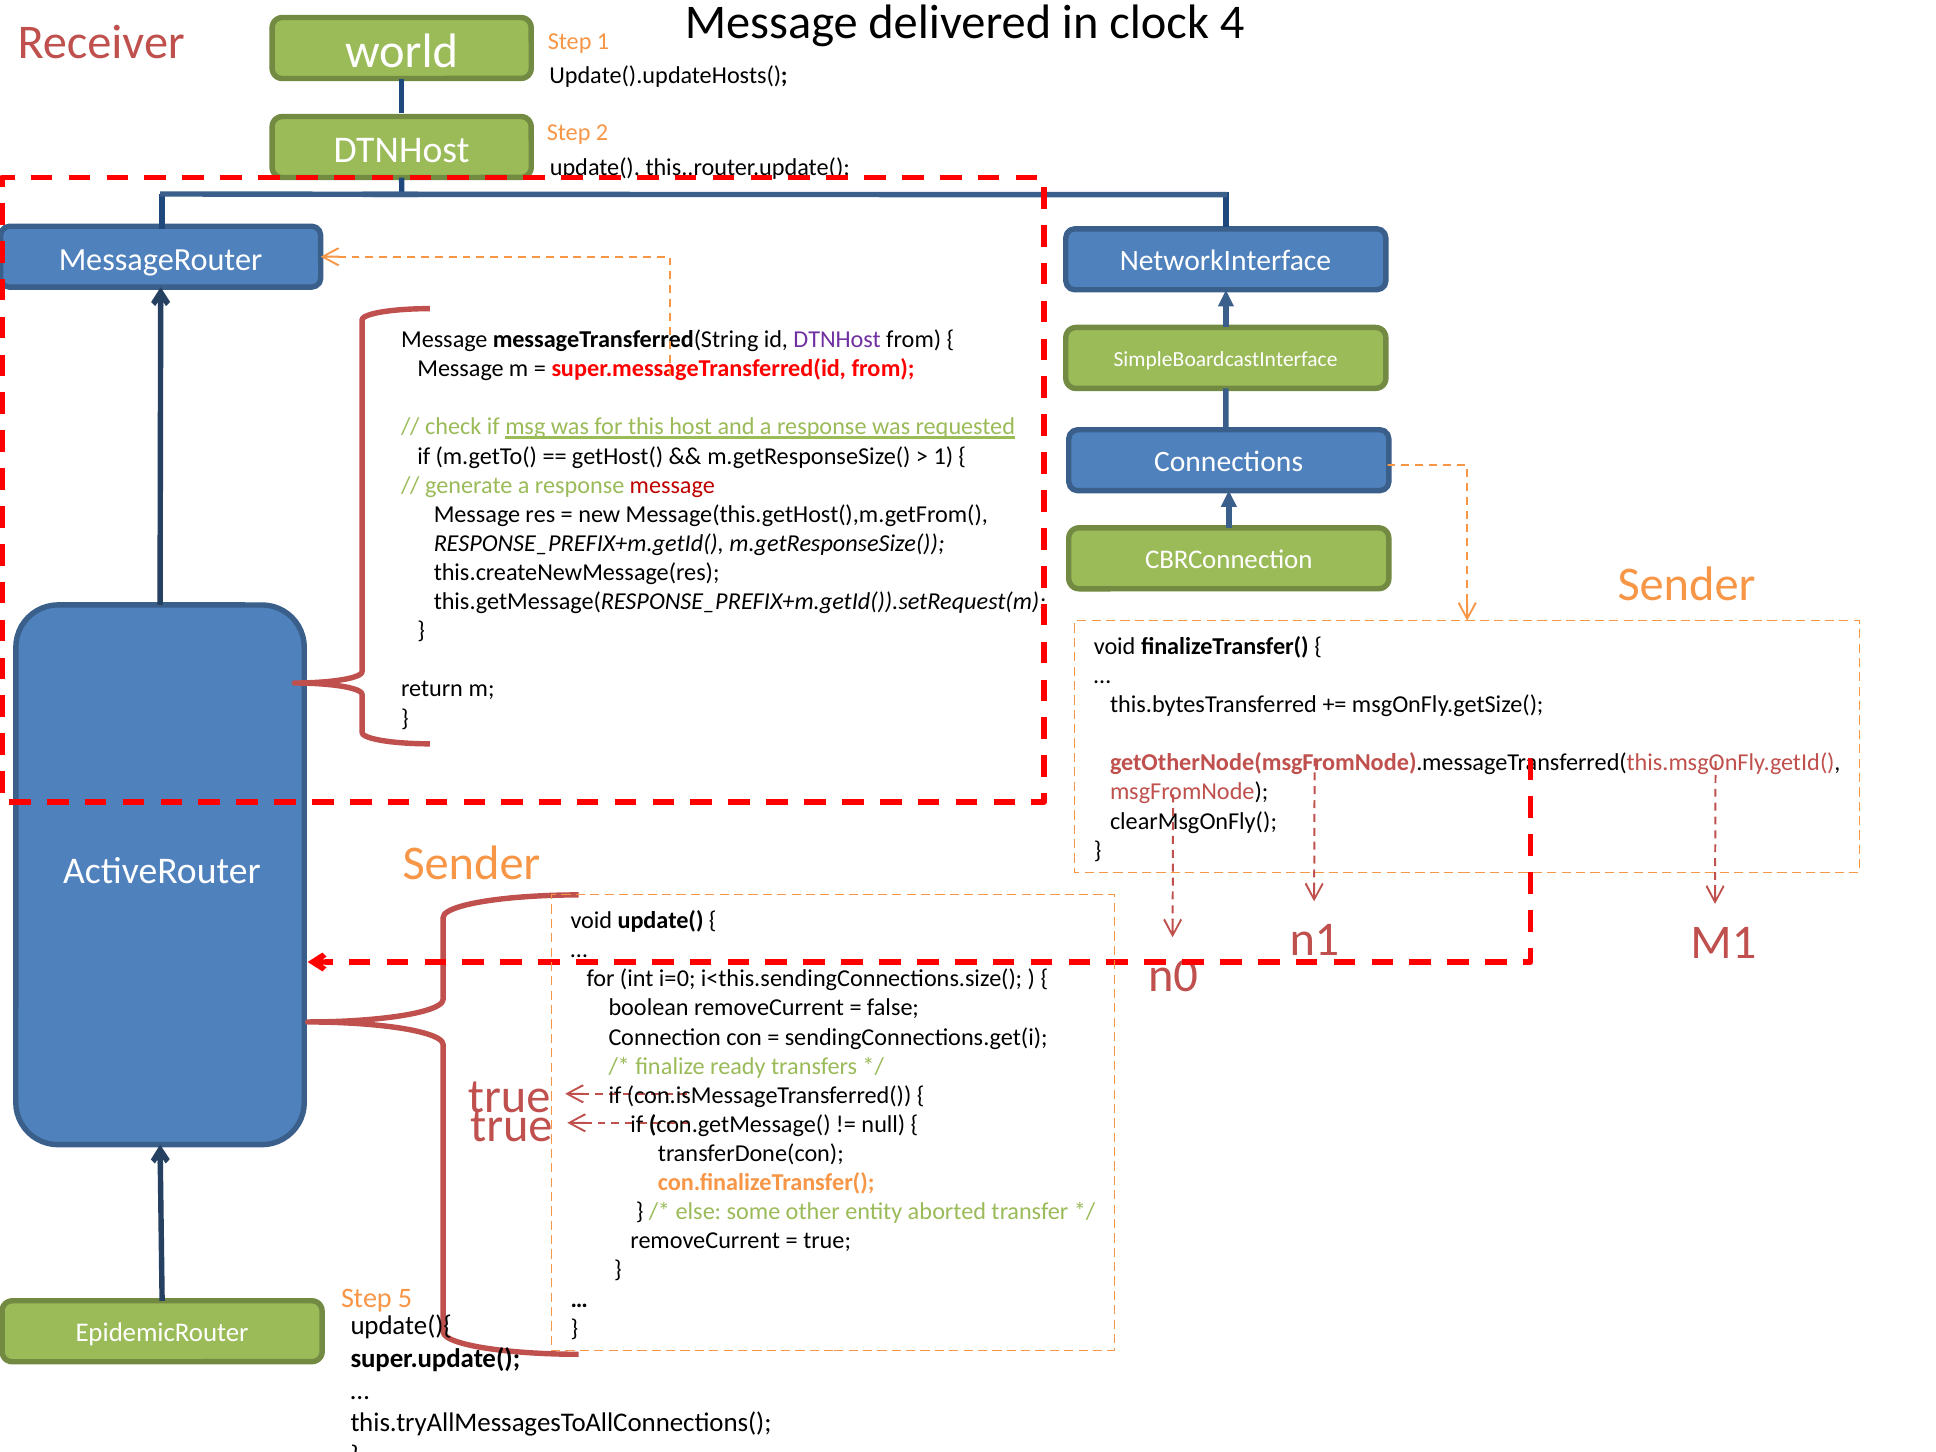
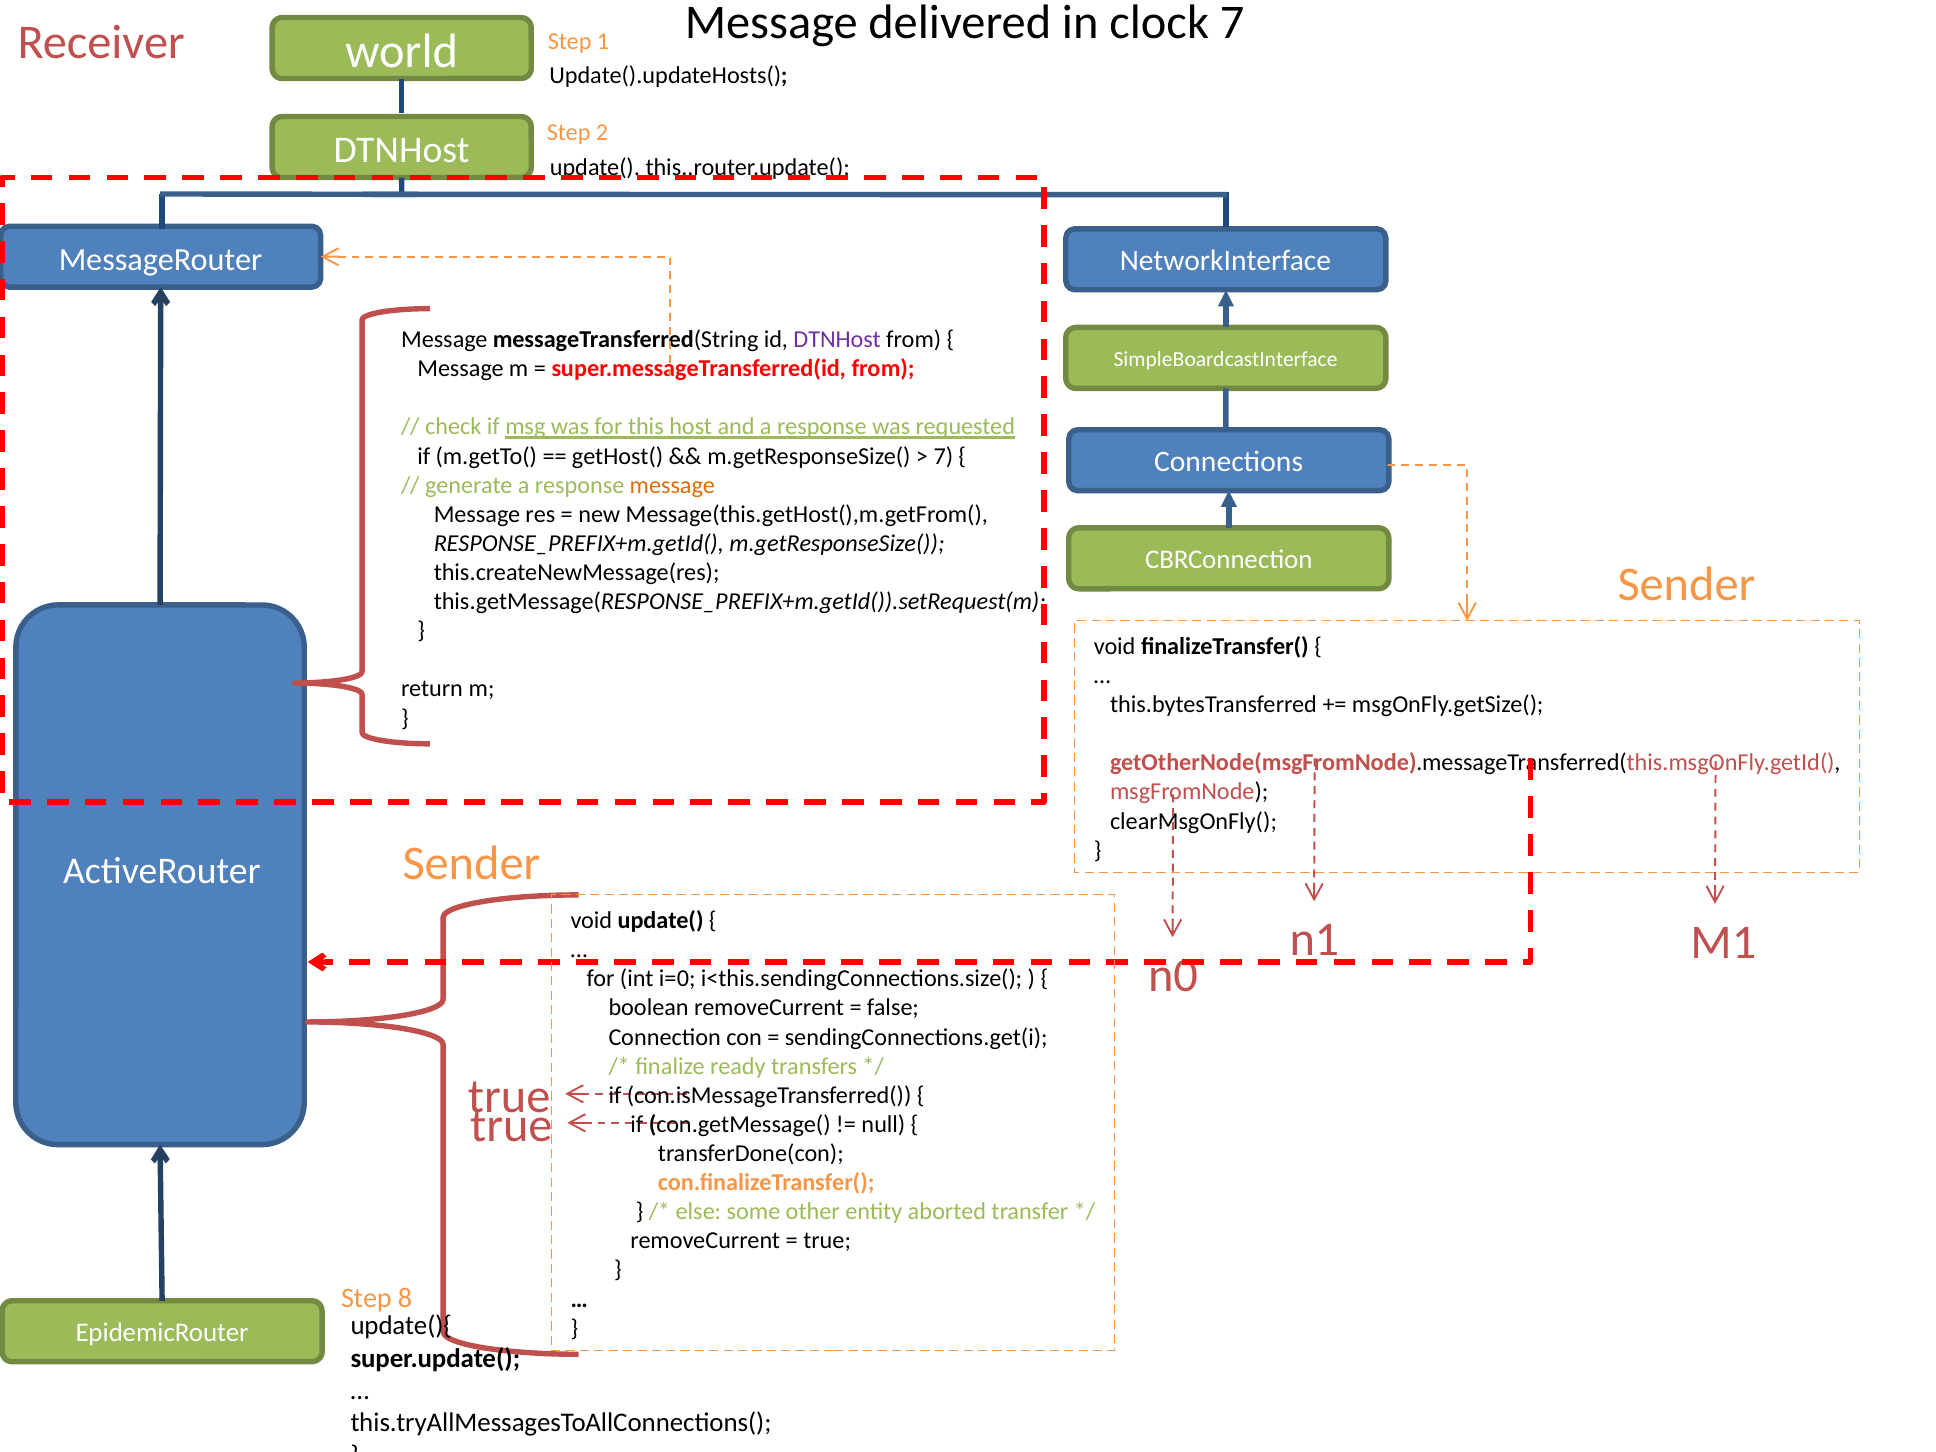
clock 4: 4 -> 7
1 at (943, 456): 1 -> 7
message at (672, 485) colour: red -> orange
5: 5 -> 8
